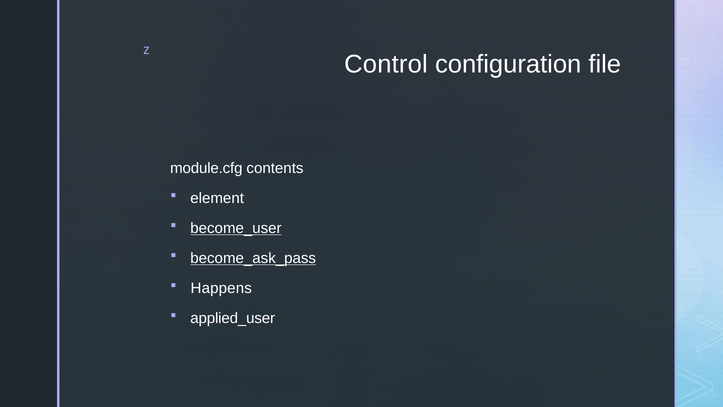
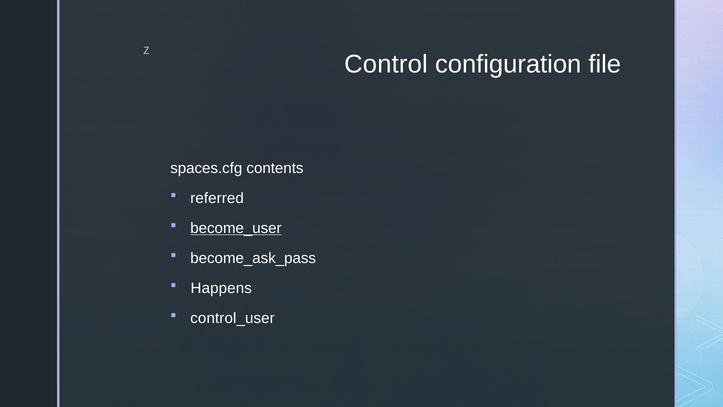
module.cfg: module.cfg -> spaces.cfg
element: element -> referred
become_ask_pass underline: present -> none
applied_user: applied_user -> control_user
